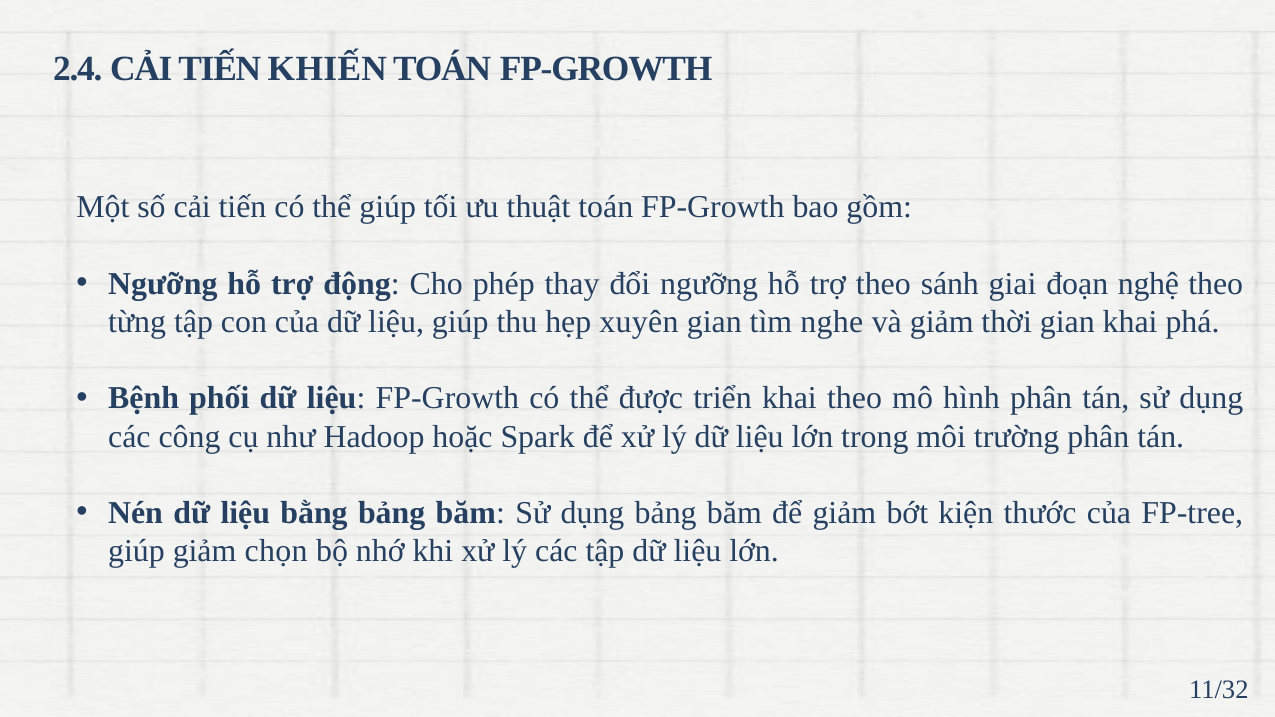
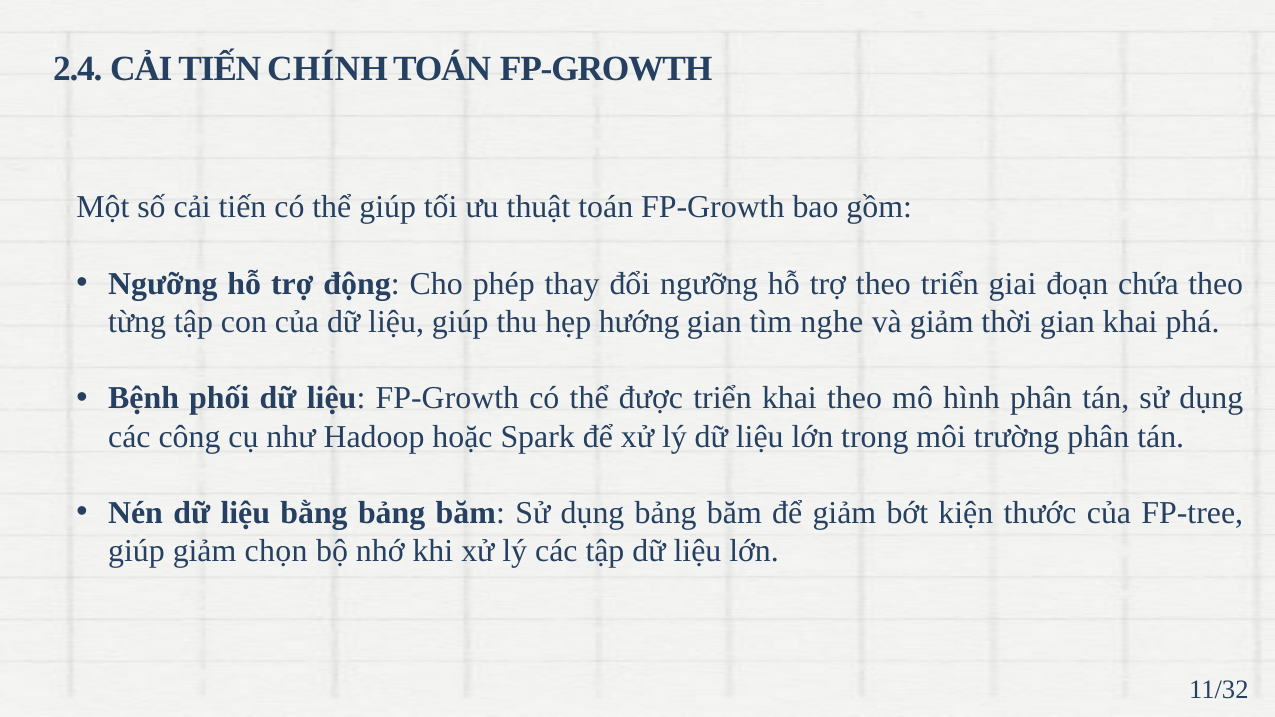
KHIẾN: KHIẾN -> CHÍNH
theo sánh: sánh -> triển
nghệ: nghệ -> chứa
xuyên: xuyên -> hướng
